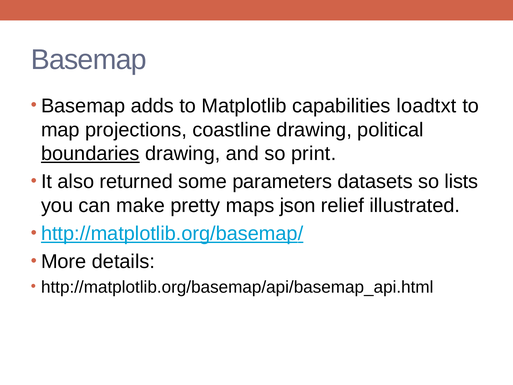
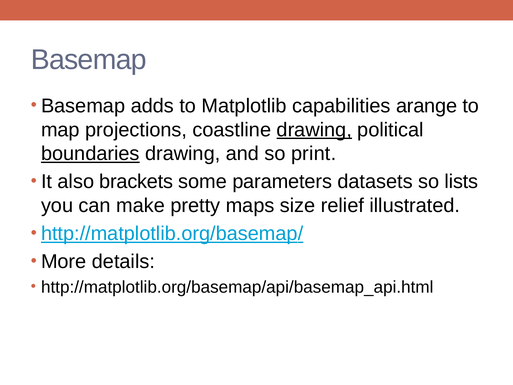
loadtxt: loadtxt -> arange
drawing at (314, 130) underline: none -> present
returned: returned -> brackets
json: json -> size
